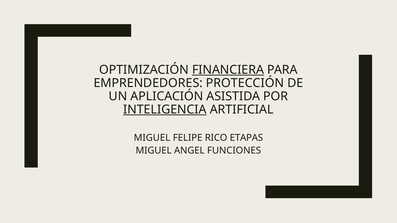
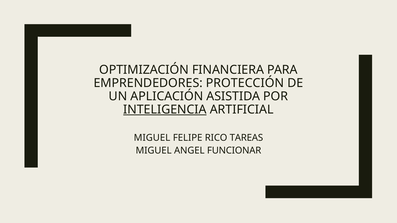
FINANCIERA underline: present -> none
ETAPAS: ETAPAS -> TAREAS
FUNCIONES: FUNCIONES -> FUNCIONAR
